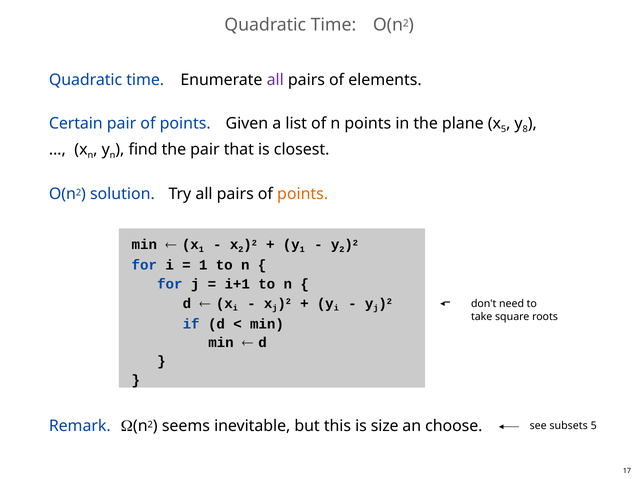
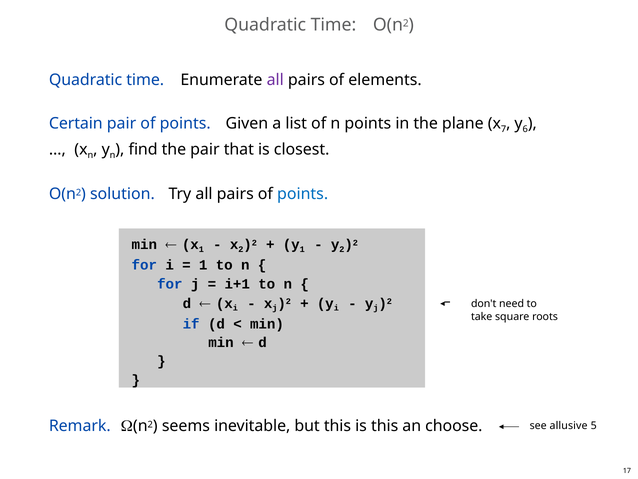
5 at (504, 129): 5 -> 7
8: 8 -> 6
points at (303, 194) colour: orange -> blue
is size: size -> this
subsets: subsets -> allusive
